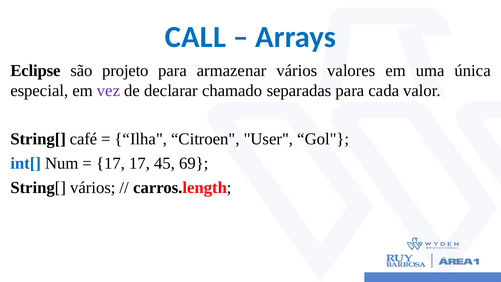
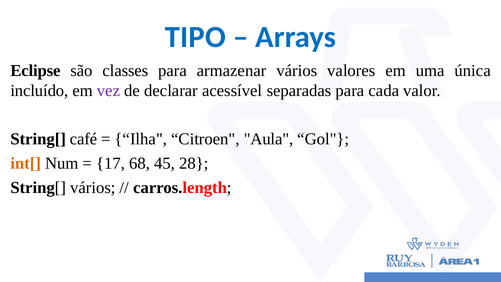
CALL: CALL -> TIPO
projeto: projeto -> classes
especial: especial -> incluído
chamado: chamado -> acessível
User: User -> Aula
int[ colour: blue -> orange
17 17: 17 -> 68
69: 69 -> 28
